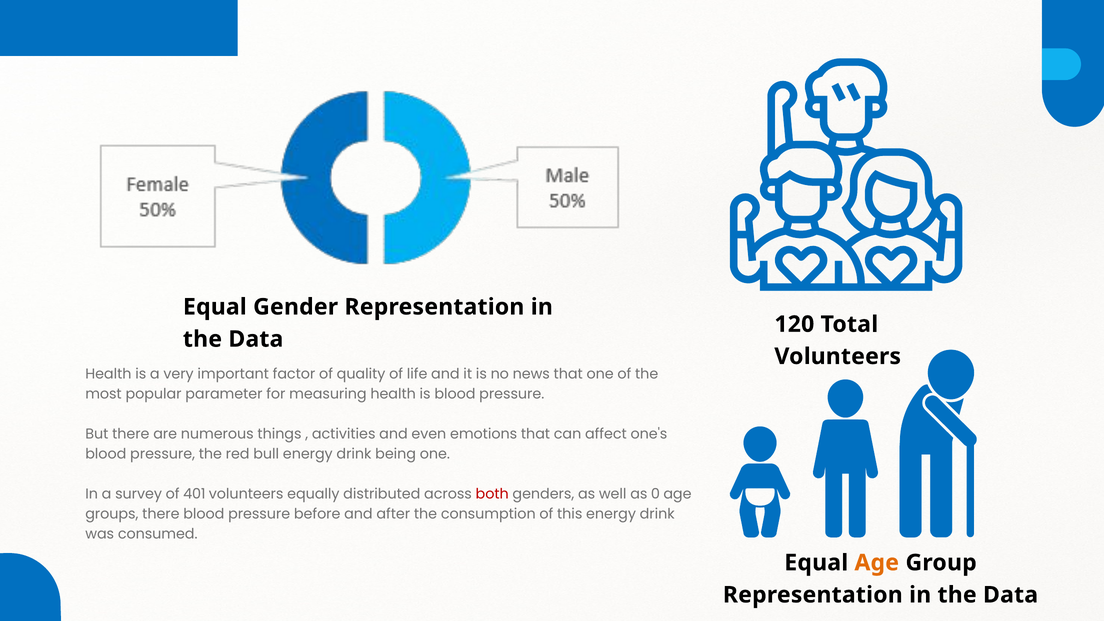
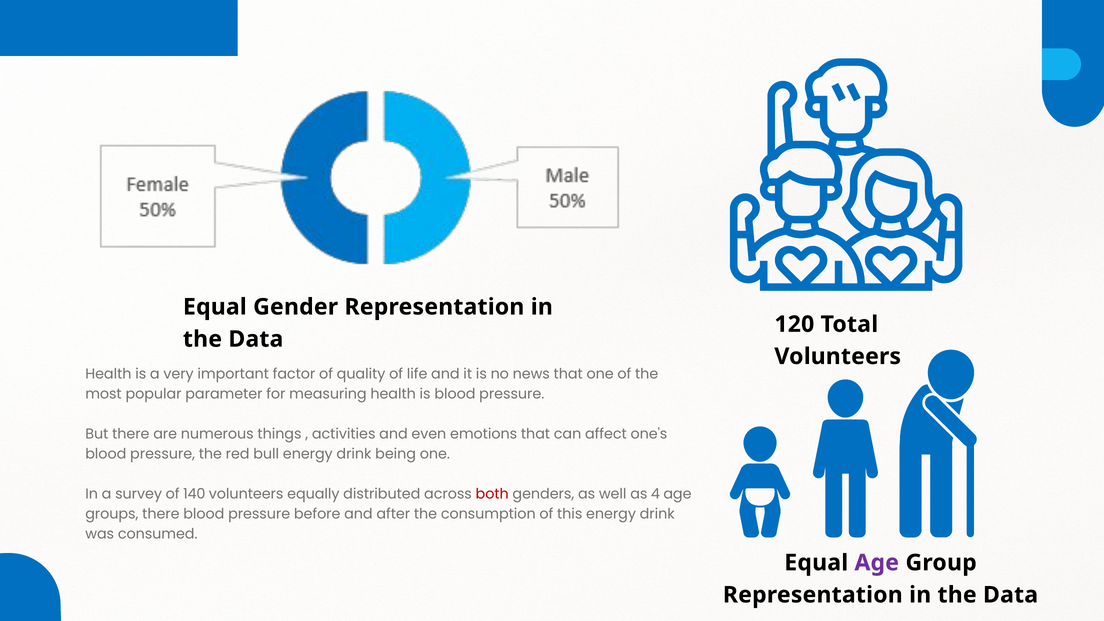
401: 401 -> 140
0: 0 -> 4
Age at (877, 563) colour: orange -> purple
